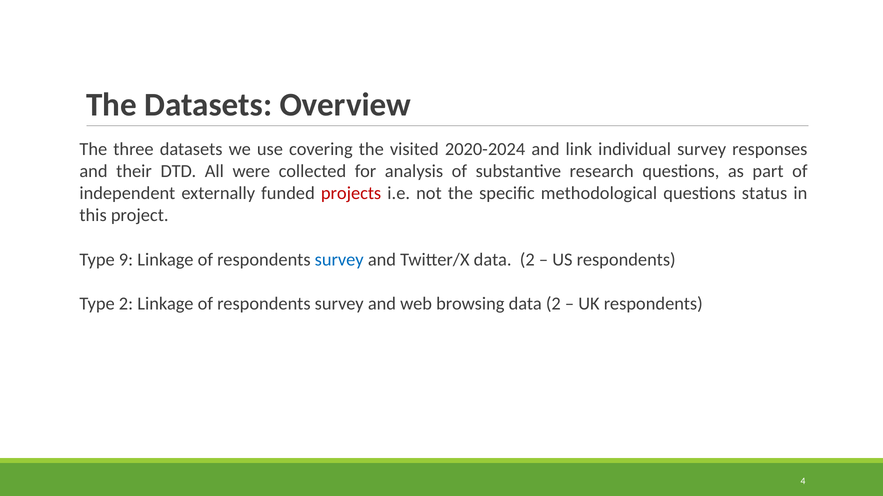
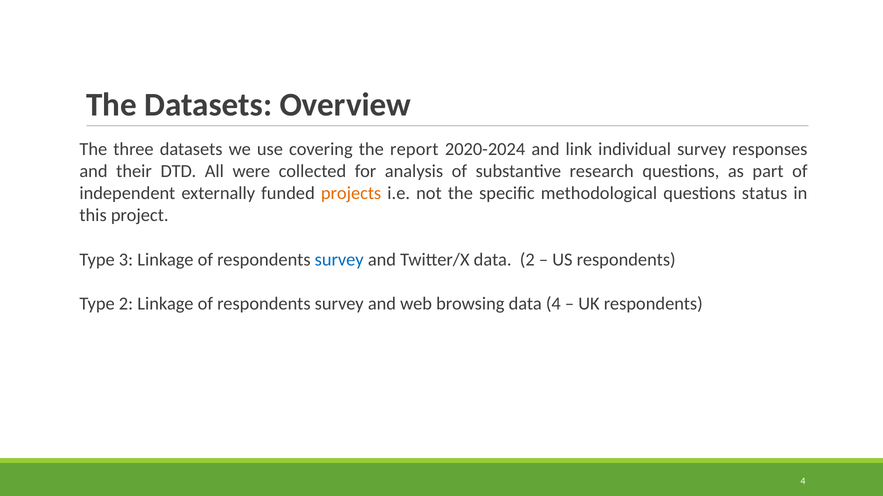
visited: visited -> report
projects colour: red -> orange
9: 9 -> 3
browsing data 2: 2 -> 4
